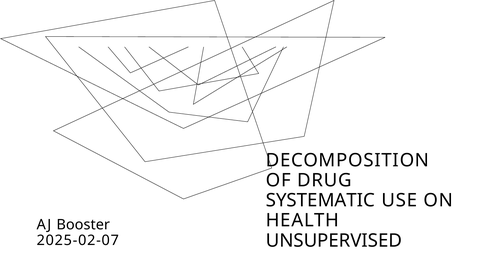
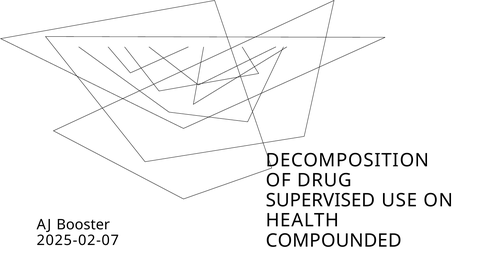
SYSTEMATIC: SYSTEMATIC -> SUPERVISED
UNSUPERVISED: UNSUPERVISED -> COMPOUNDED
